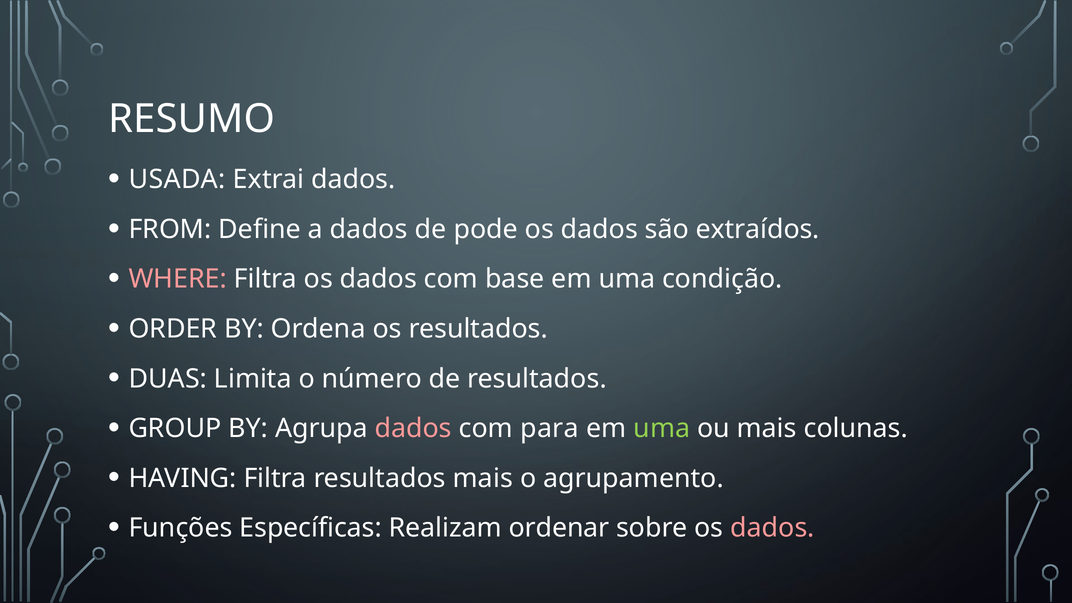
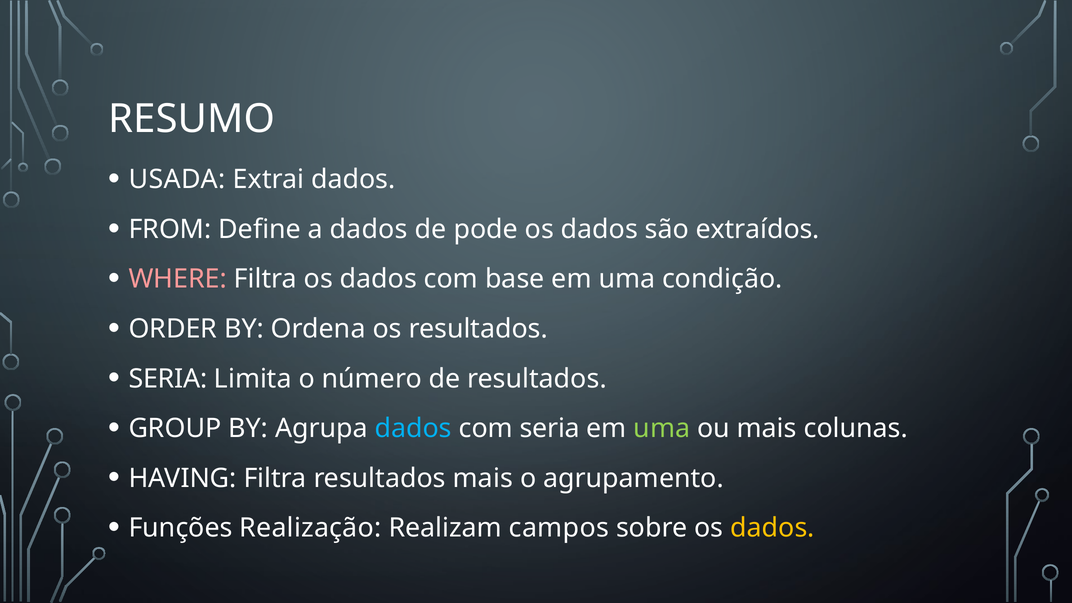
DUAS at (168, 379): DUAS -> SERIA
dados at (413, 428) colour: pink -> light blue
com para: para -> seria
Específicas: Específicas -> Realização
ordenar: ordenar -> campos
dados at (772, 528) colour: pink -> yellow
